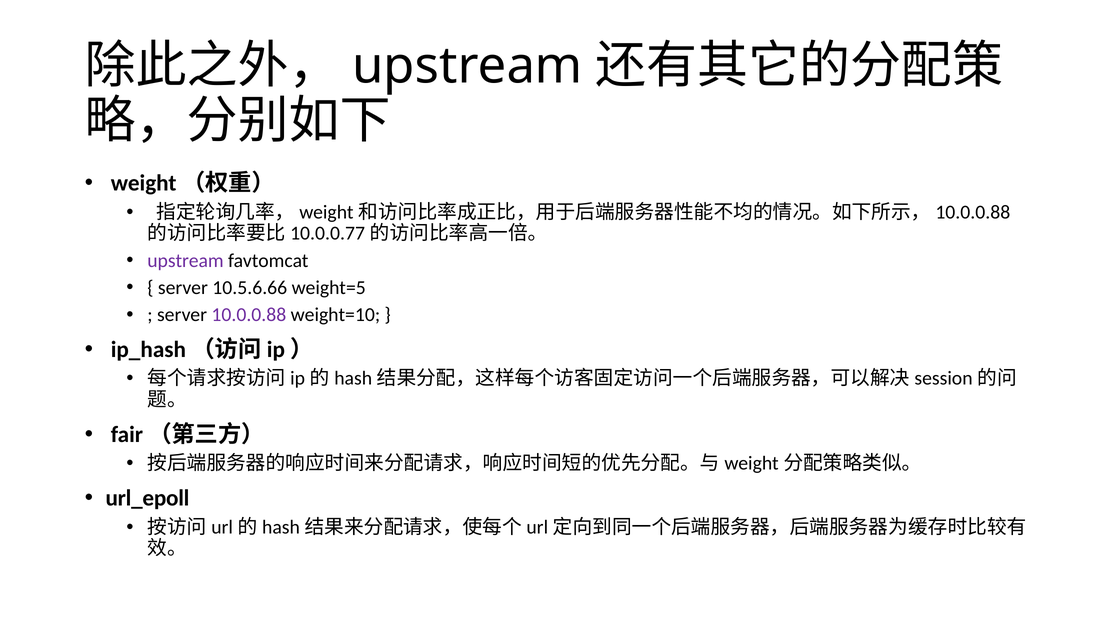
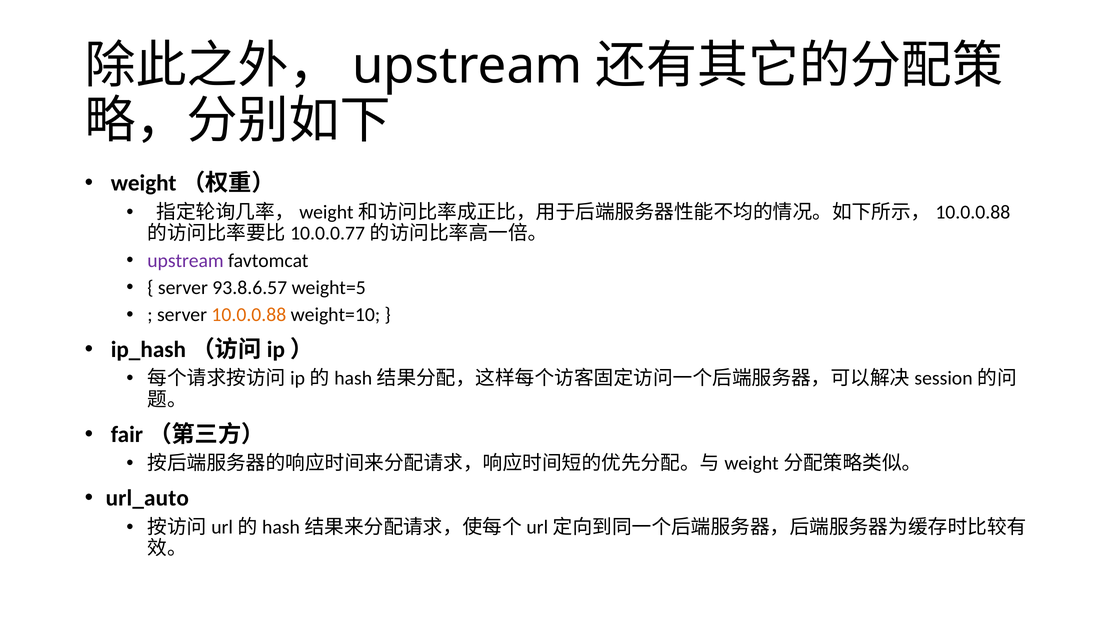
10.5.6.66: 10.5.6.66 -> 93.8.6.57
10.0.0.88 colour: purple -> orange
url_epoll: url_epoll -> url_auto
